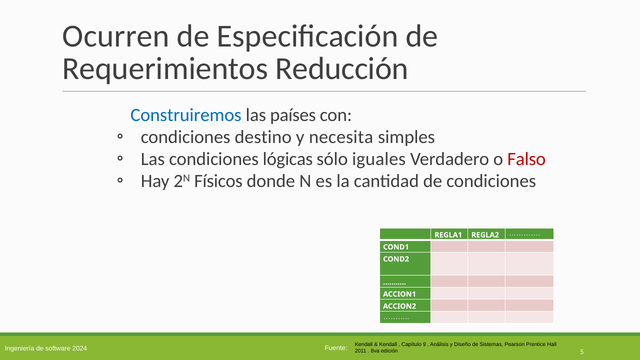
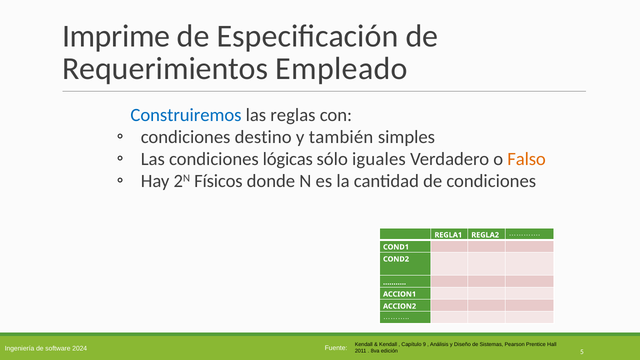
Ocurren: Ocurren -> Imprime
Reducción: Reducción -> Empleado
países: países -> reglas
necesita: necesita -> también
Falso colour: red -> orange
